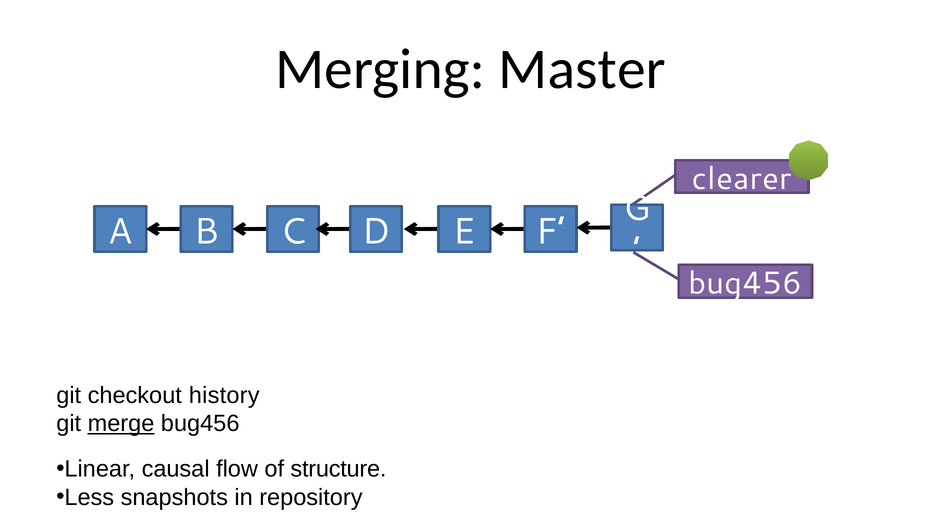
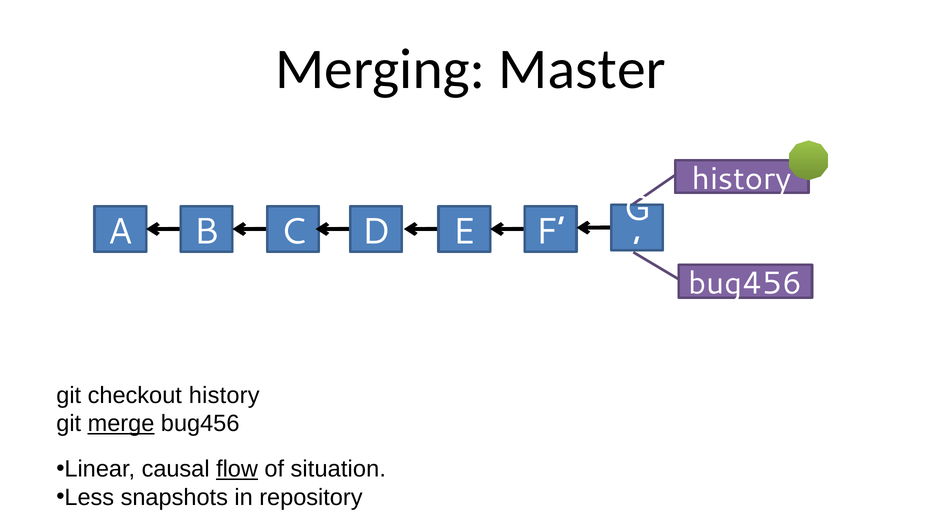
clearer at (742, 179): clearer -> history
flow underline: none -> present
structure: structure -> situation
